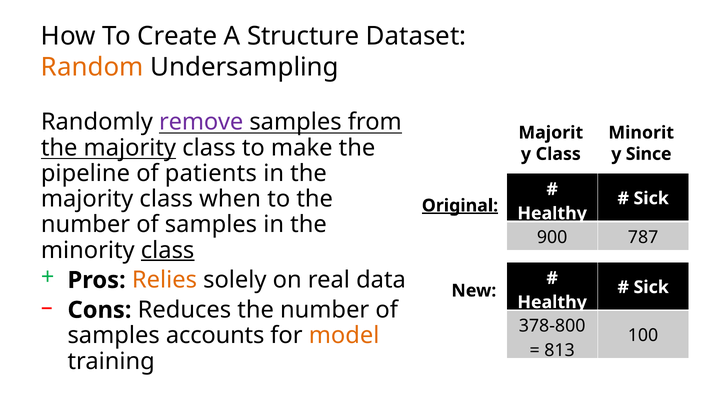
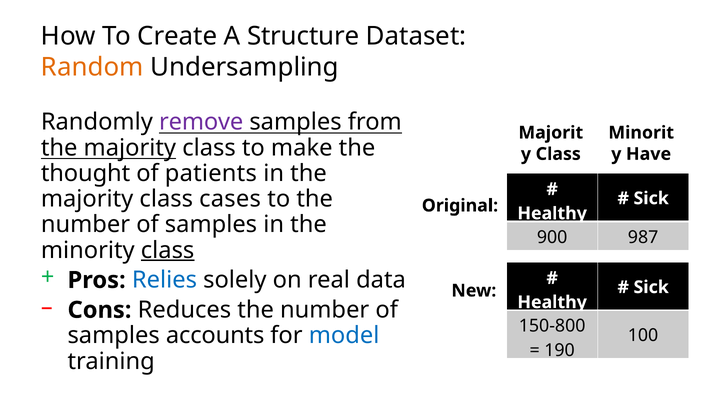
Since: Since -> Have
pipeline: pipeline -> thought
when: when -> cases
Original underline: present -> none
787: 787 -> 987
Relies colour: orange -> blue
378-800: 378-800 -> 150-800
model colour: orange -> blue
813: 813 -> 190
